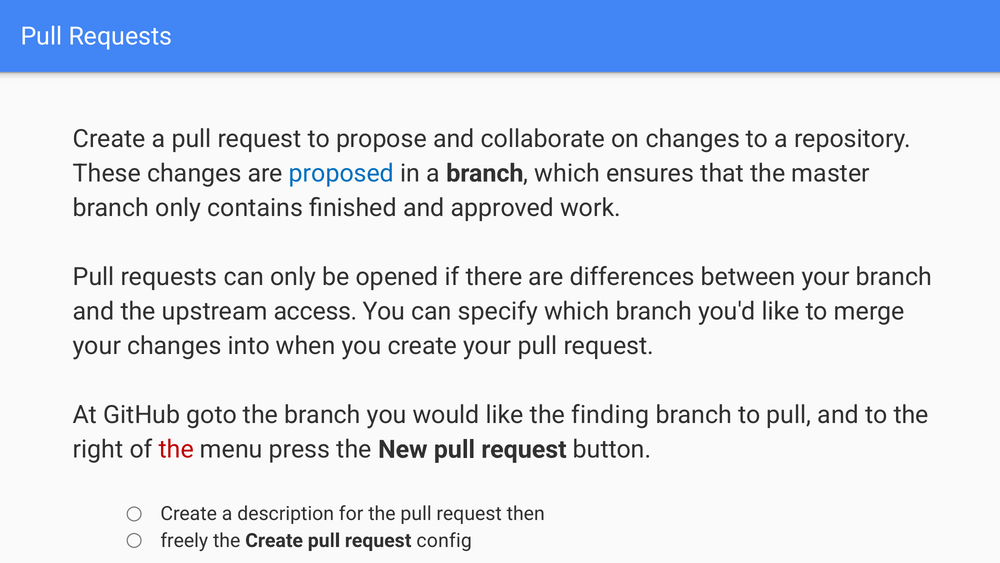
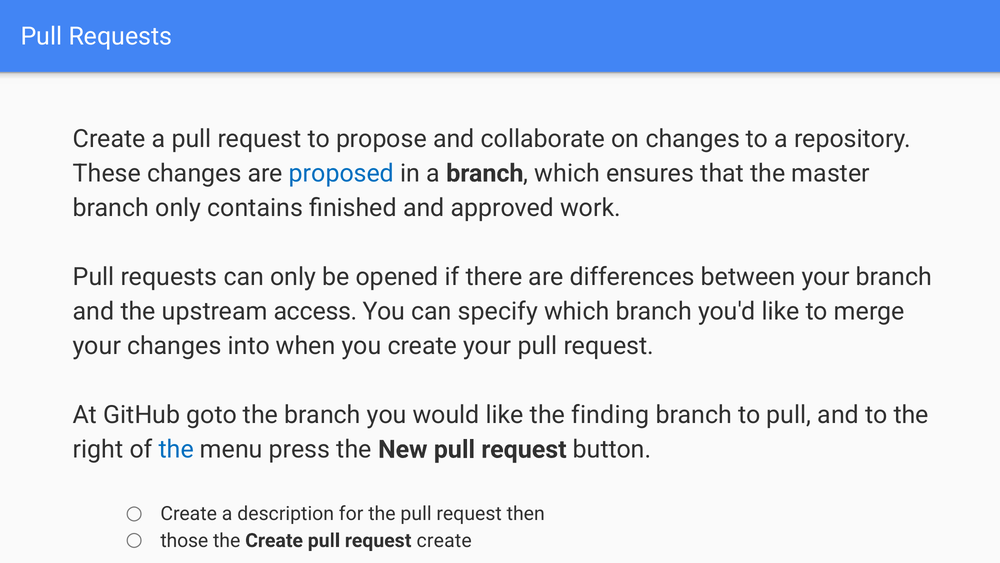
the at (176, 449) colour: red -> blue
freely: freely -> those
request config: config -> create
